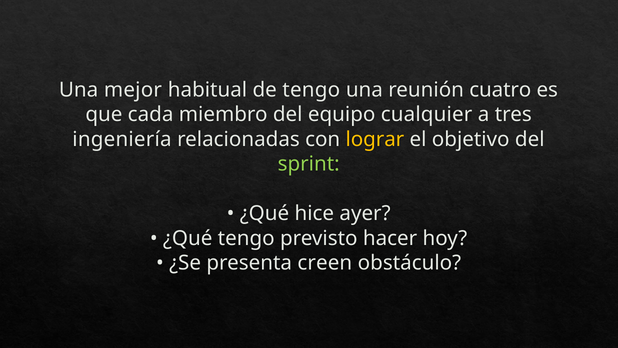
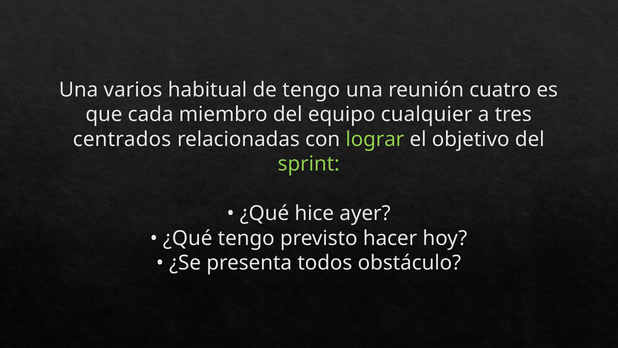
mejor: mejor -> varios
ingeniería: ingeniería -> centrados
lograr colour: yellow -> light green
creen: creen -> todos
